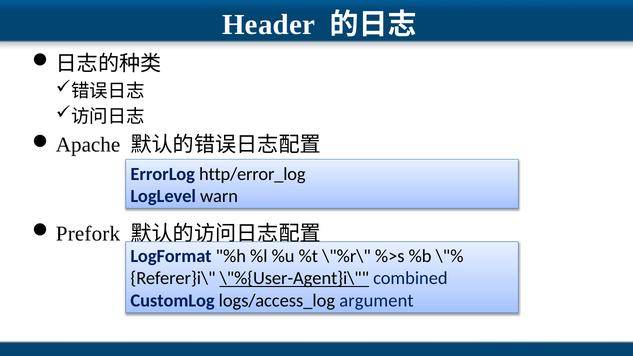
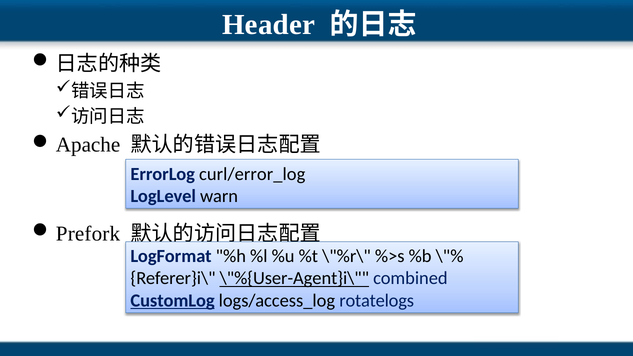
http/error_log: http/error_log -> curl/error_log
CustomLog underline: none -> present
argument: argument -> rotatelogs
